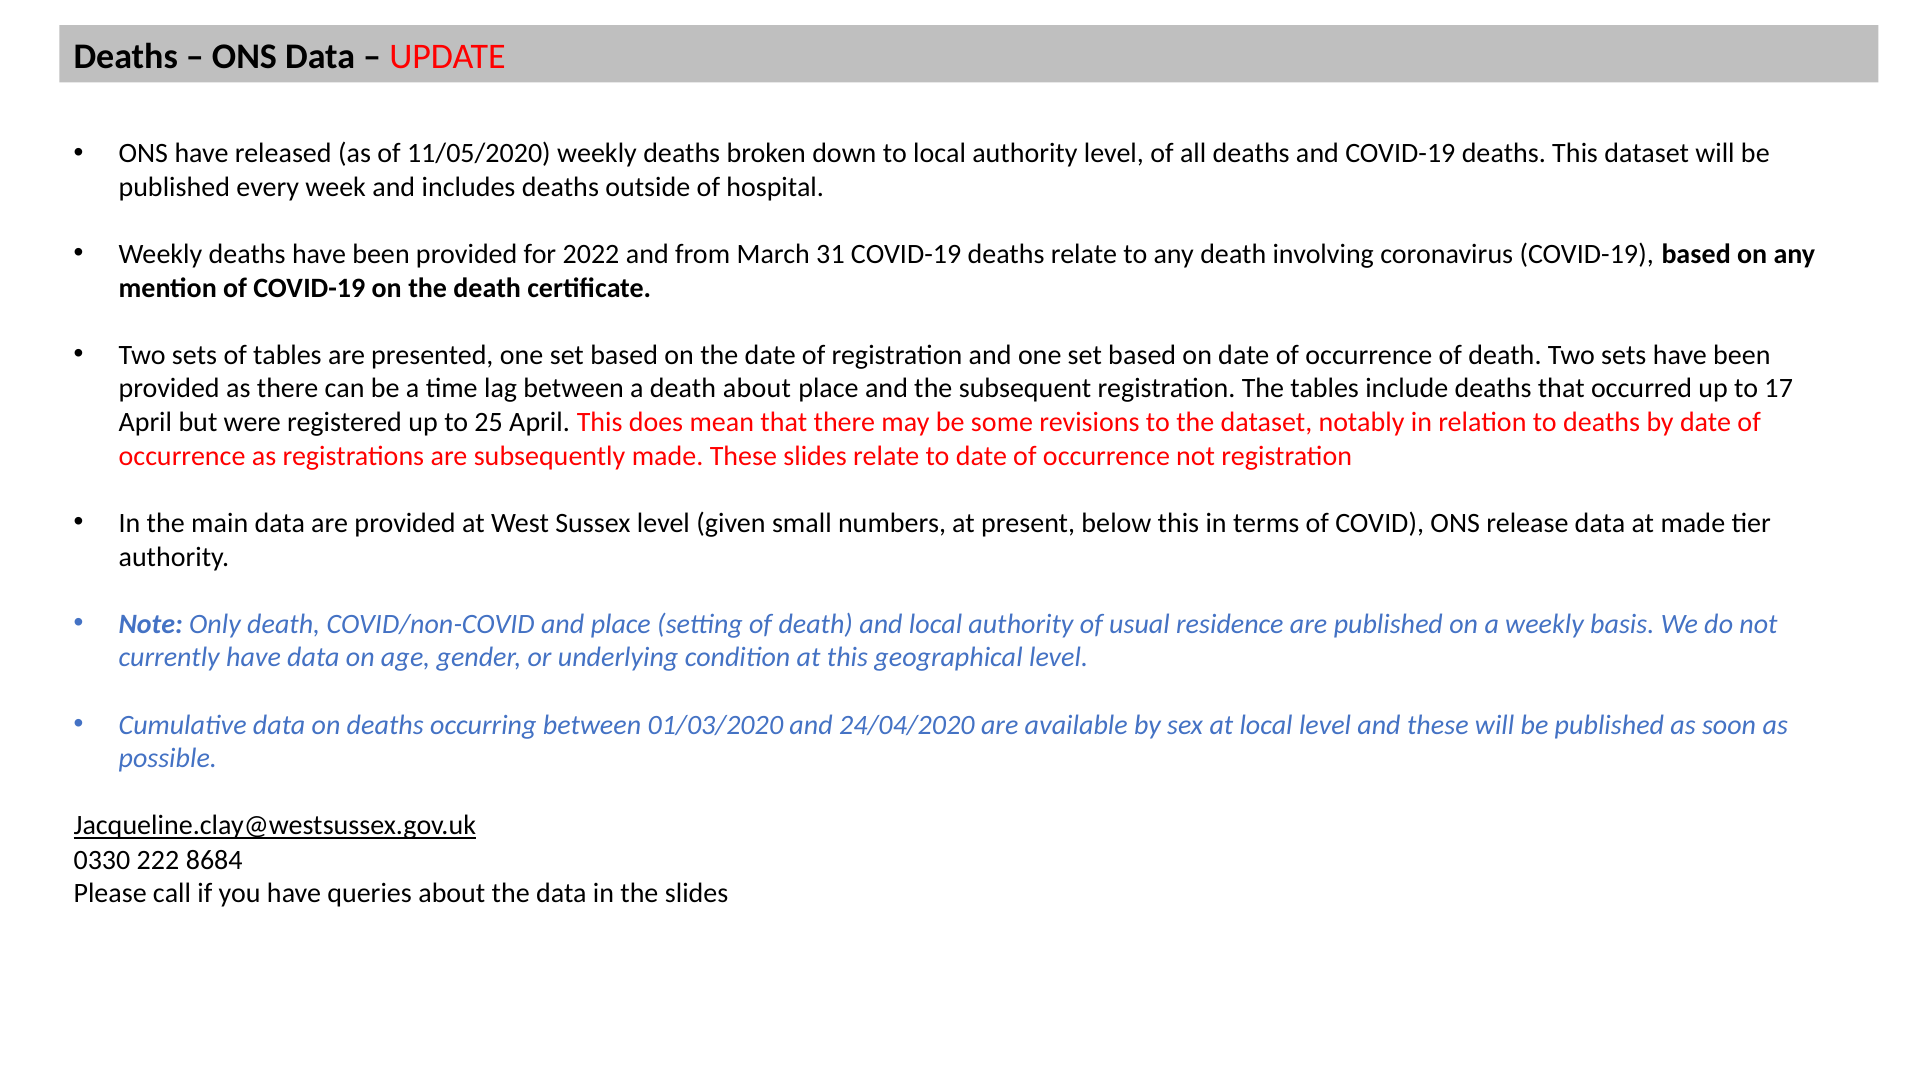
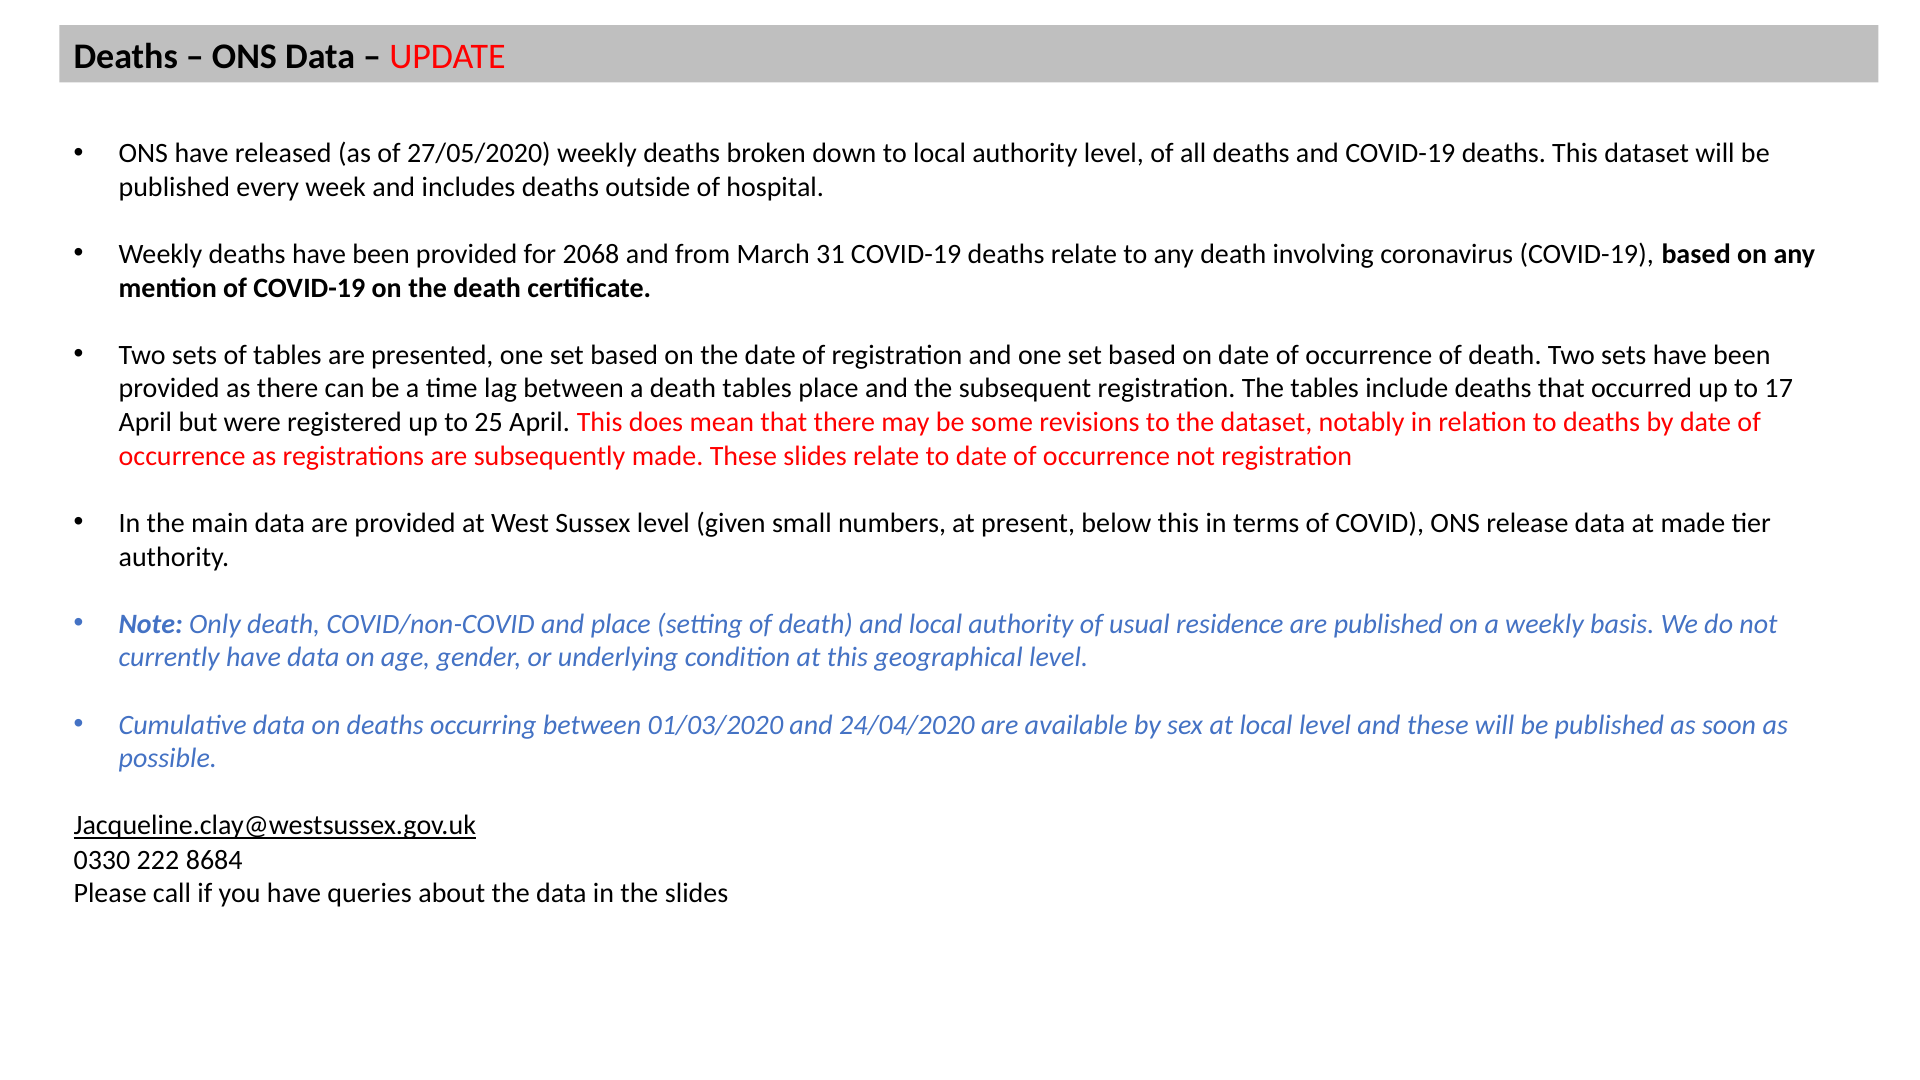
11/05/2020: 11/05/2020 -> 27/05/2020
2022: 2022 -> 2068
death about: about -> tables
